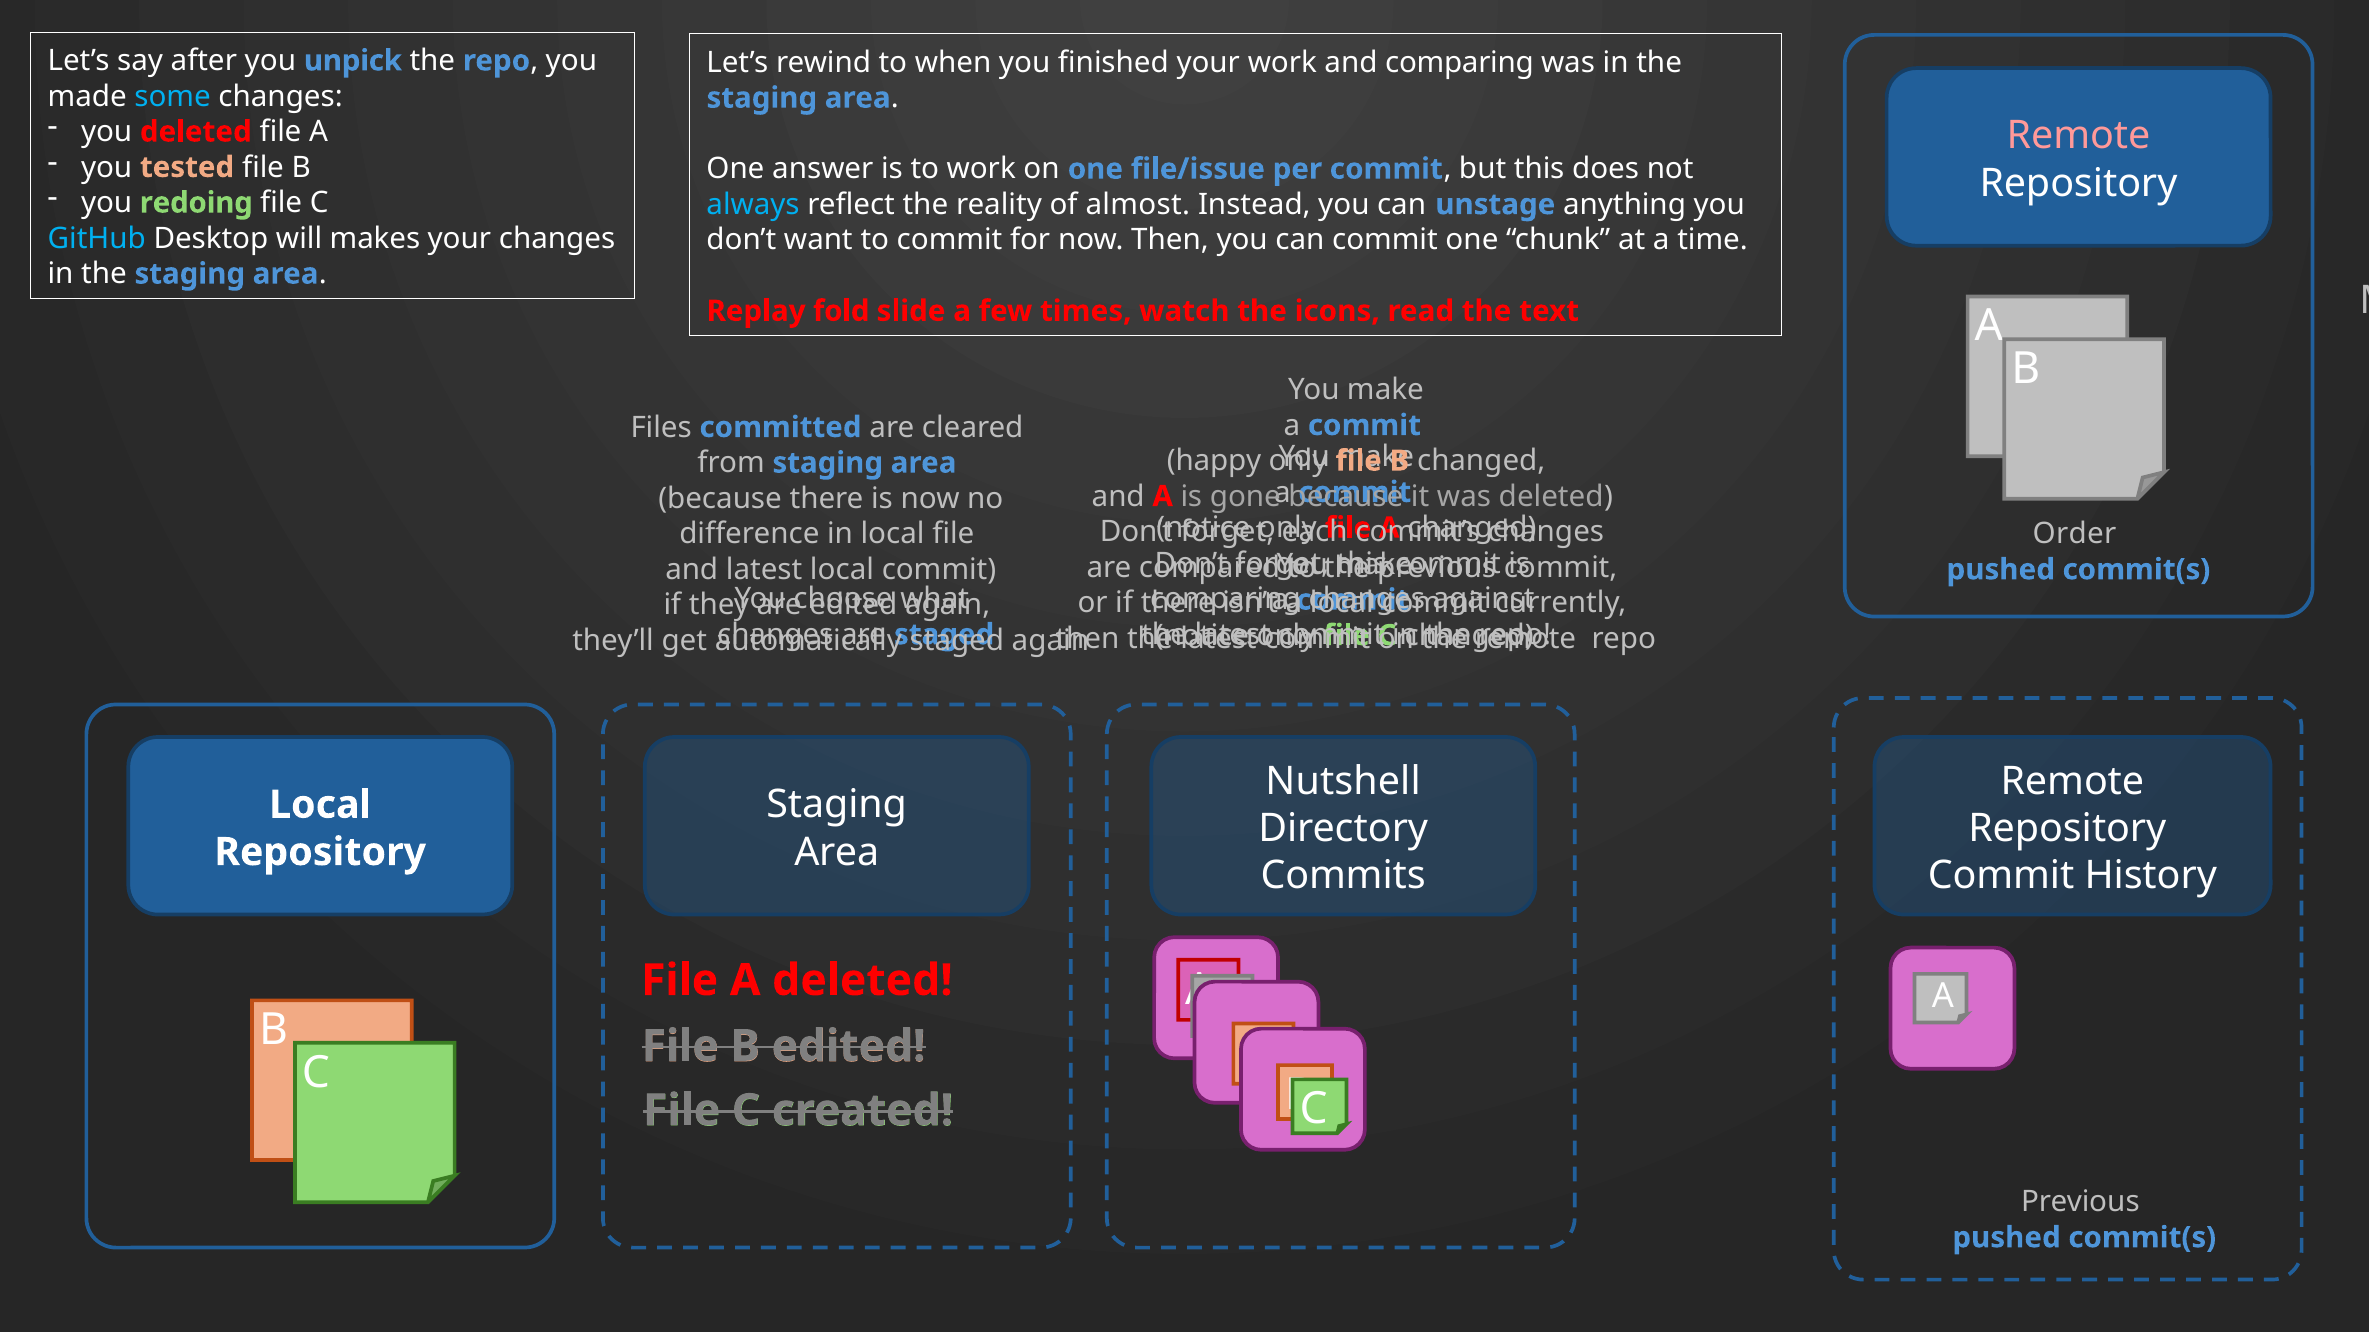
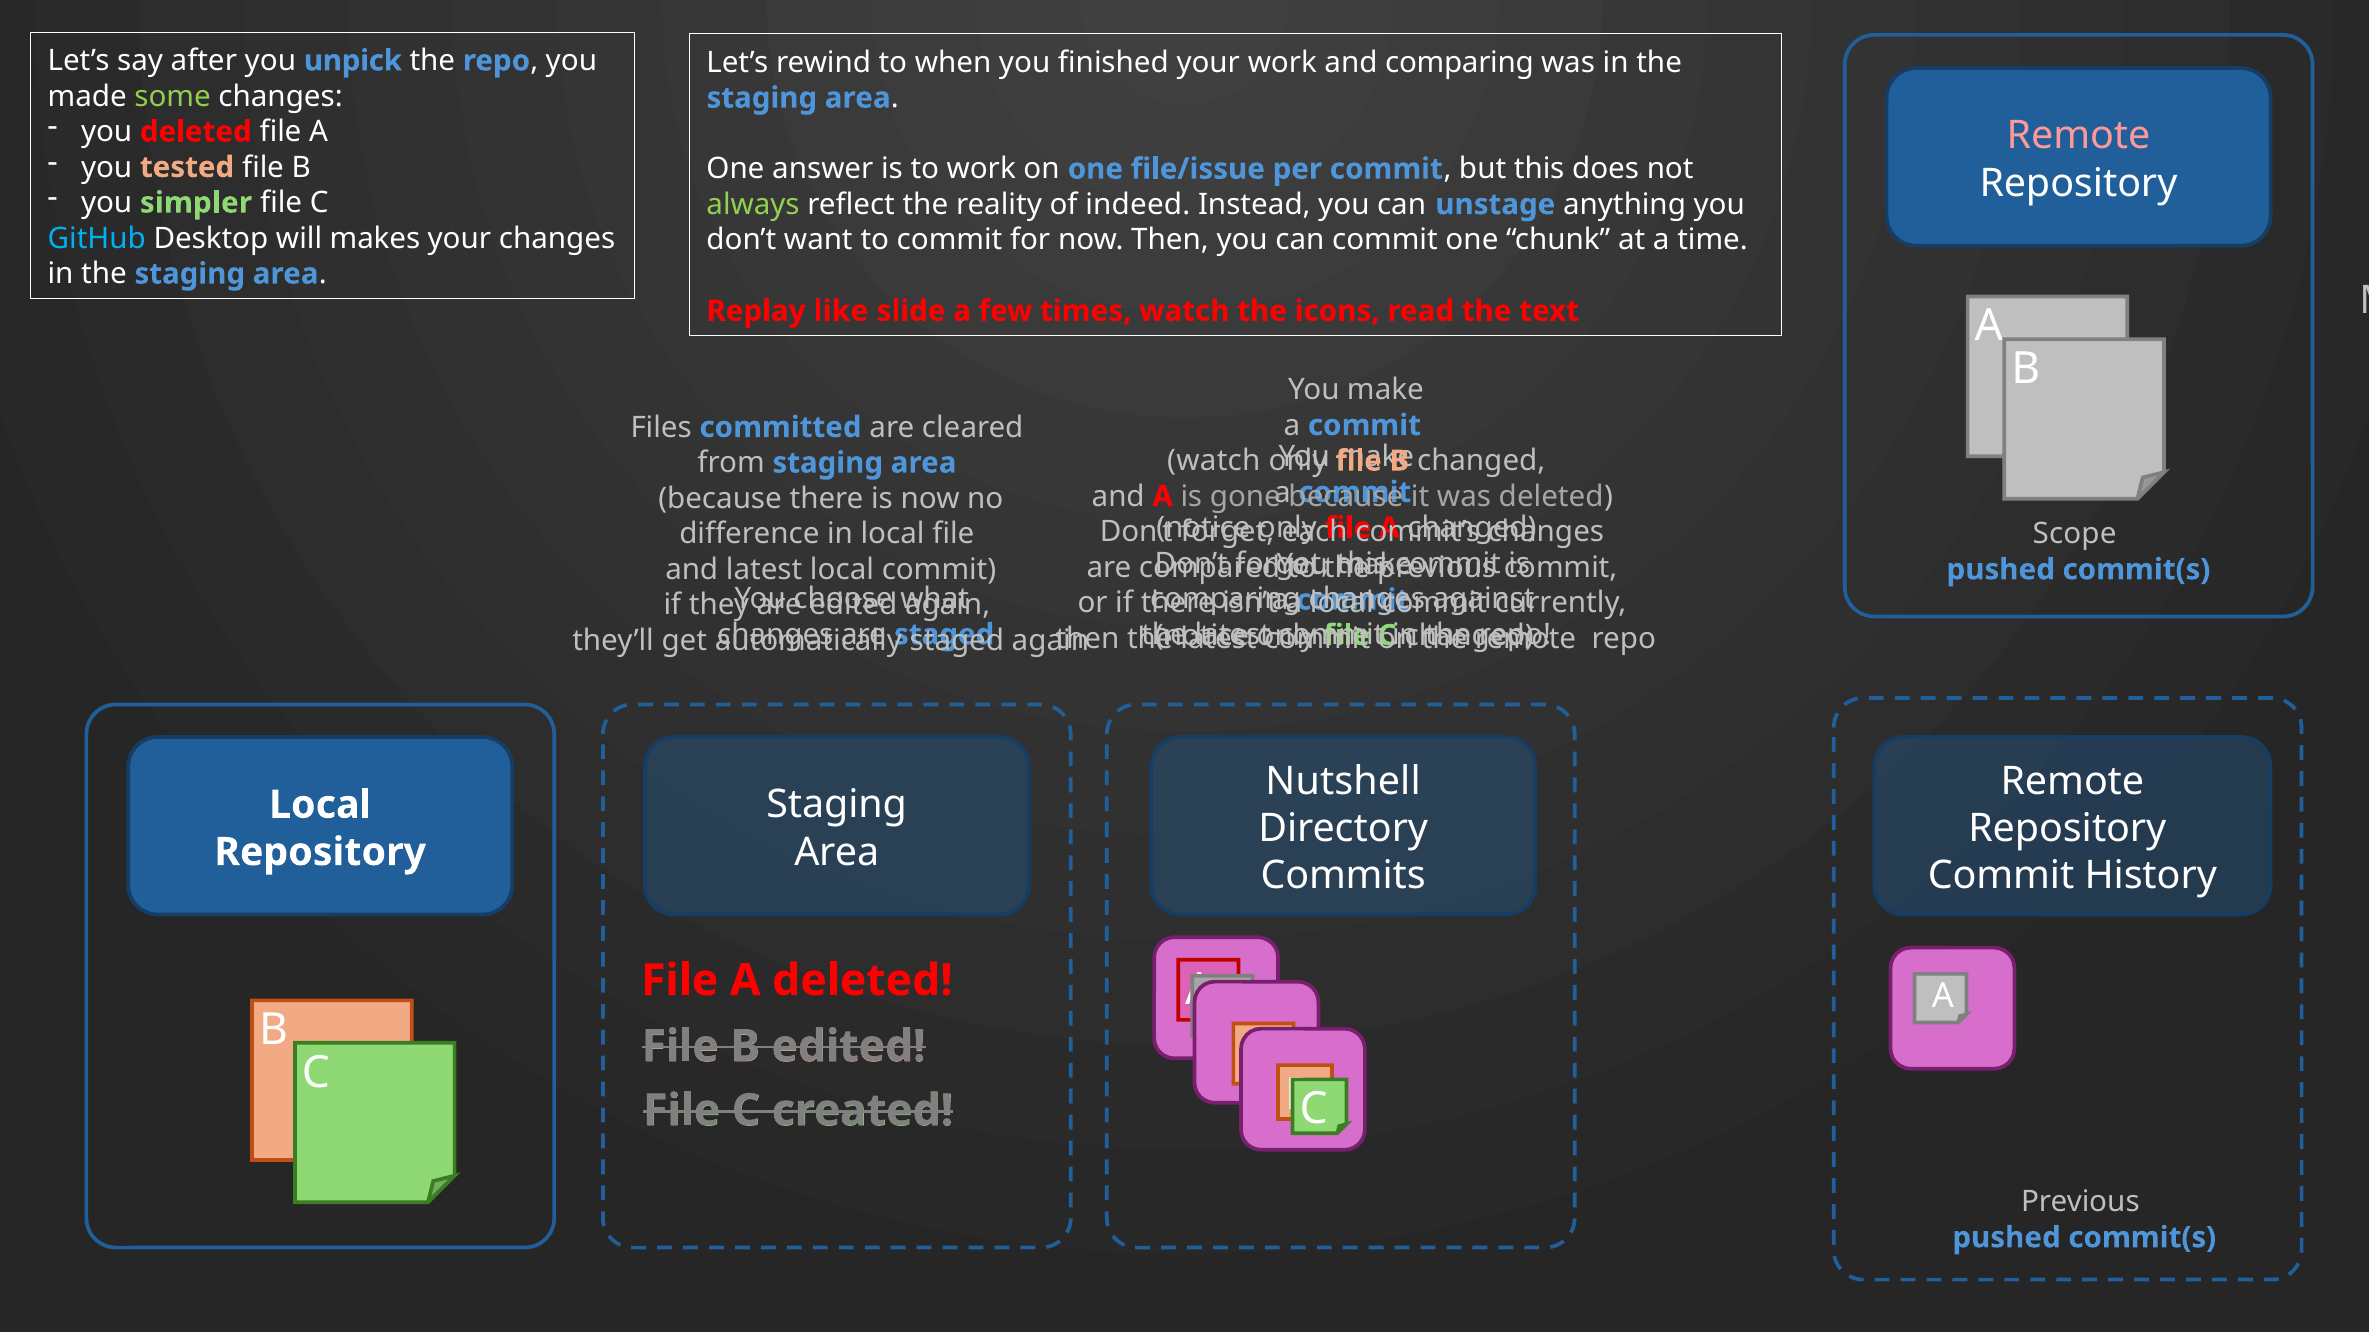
some colour: light blue -> light green
redoing: redoing -> simpler
always colour: light blue -> light green
almost: almost -> indeed
fold: fold -> like
happy at (1214, 461): happy -> watch
Order: Order -> Scope
